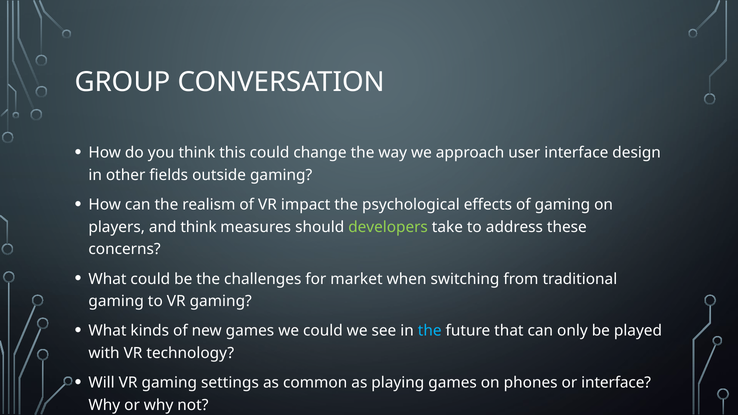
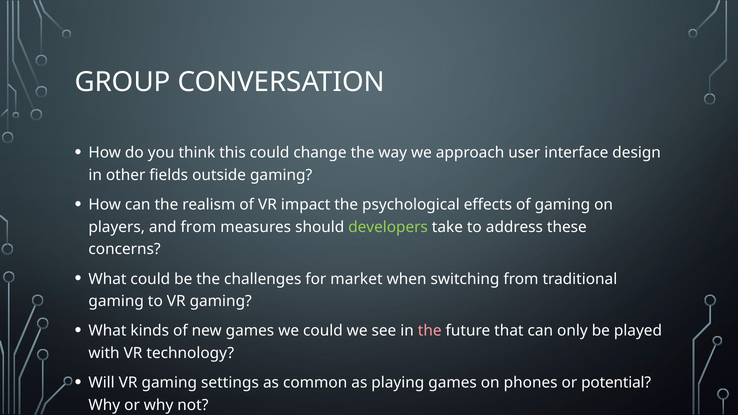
and think: think -> from
the at (430, 331) colour: light blue -> pink
or interface: interface -> potential
